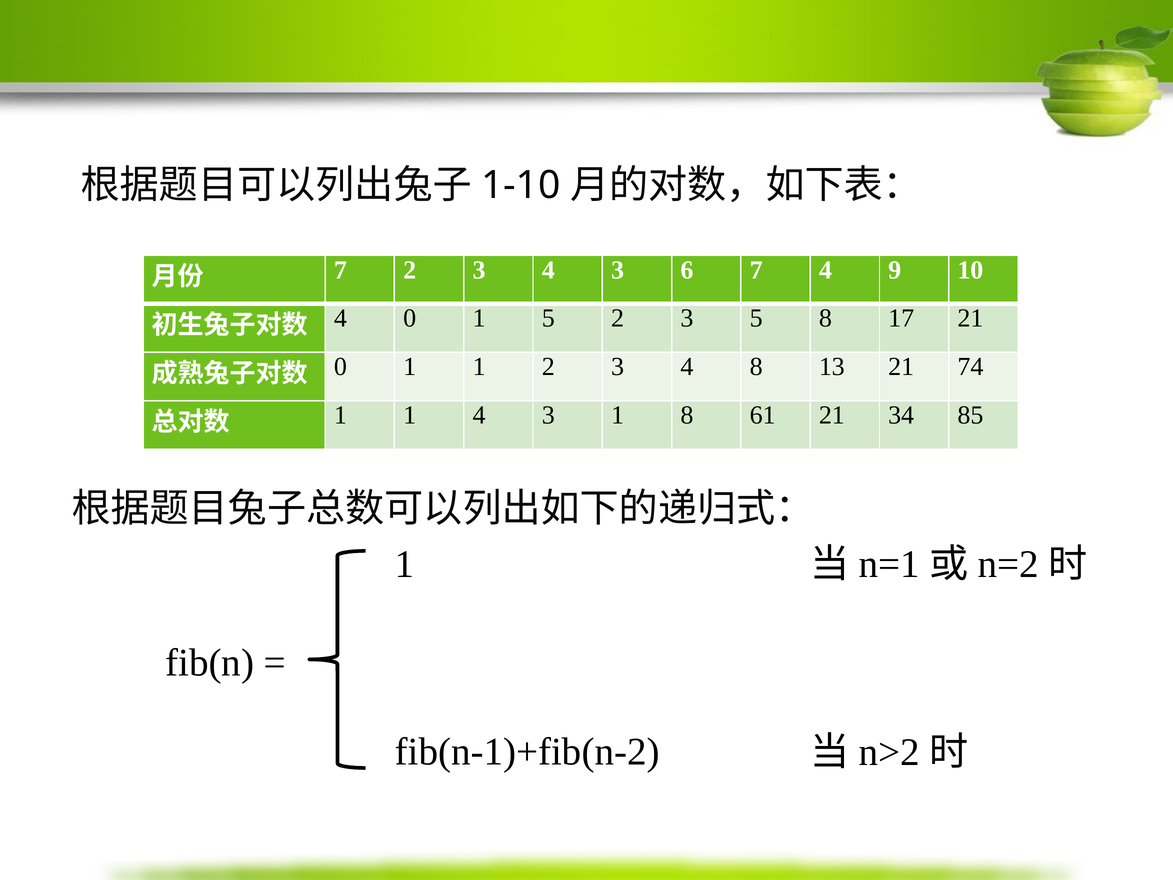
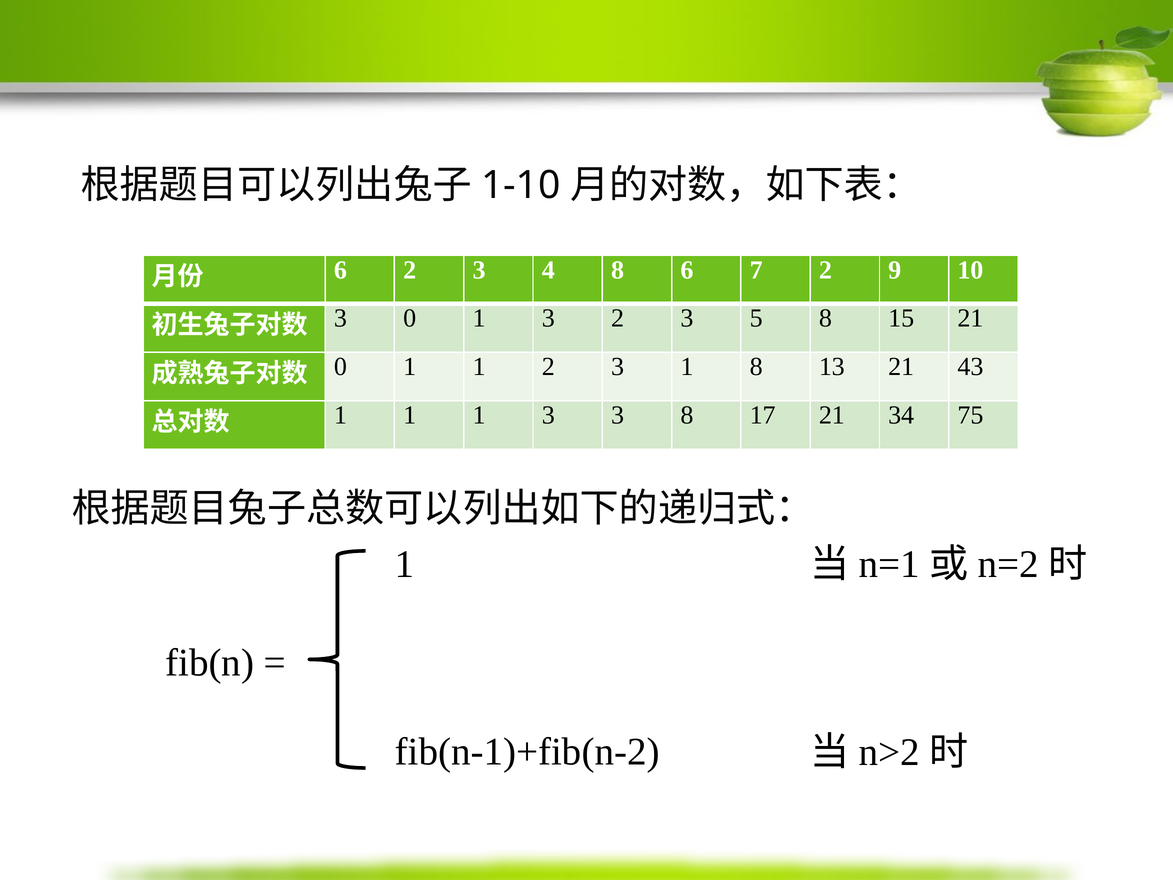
7 at (340, 270): 7 -> 6
3 4 3: 3 -> 8
7 4: 4 -> 2
4 at (340, 318): 4 -> 3
0 1 5: 5 -> 3
17: 17 -> 15
1 2 3 4: 4 -> 1
74: 74 -> 43
1 1 4: 4 -> 1
3 1: 1 -> 3
61: 61 -> 17
85: 85 -> 75
